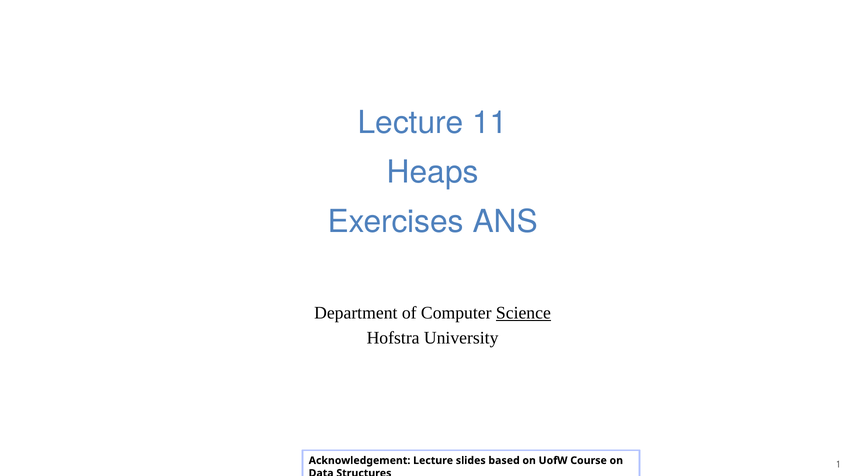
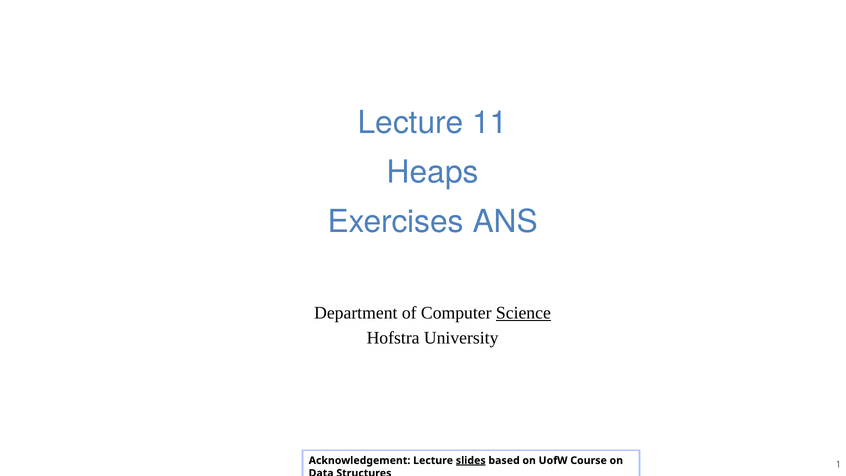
slides underline: none -> present
